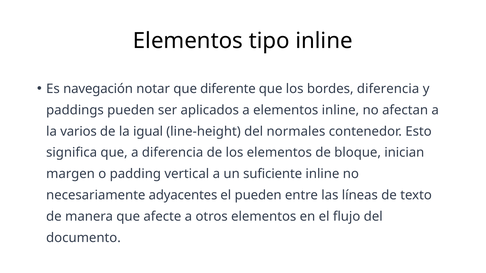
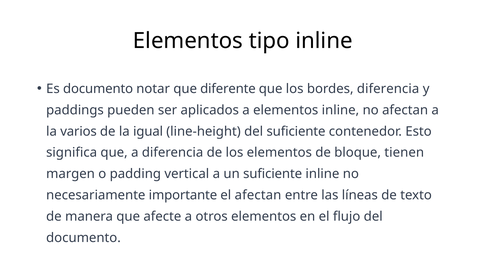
Es navegación: navegación -> documento
del normales: normales -> suficiente
inician: inician -> tienen
adyacentes: adyacentes -> importante
el pueden: pueden -> afectan
